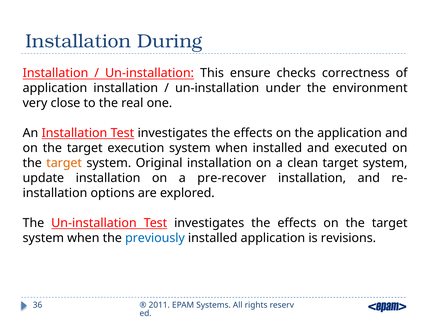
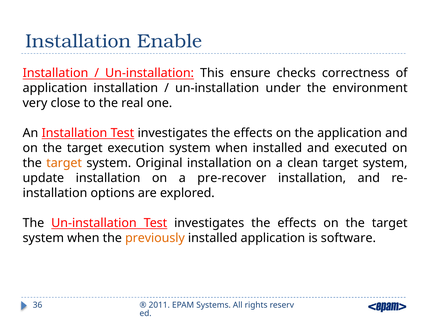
During: During -> Enable
previously colour: blue -> orange
revisions: revisions -> software
